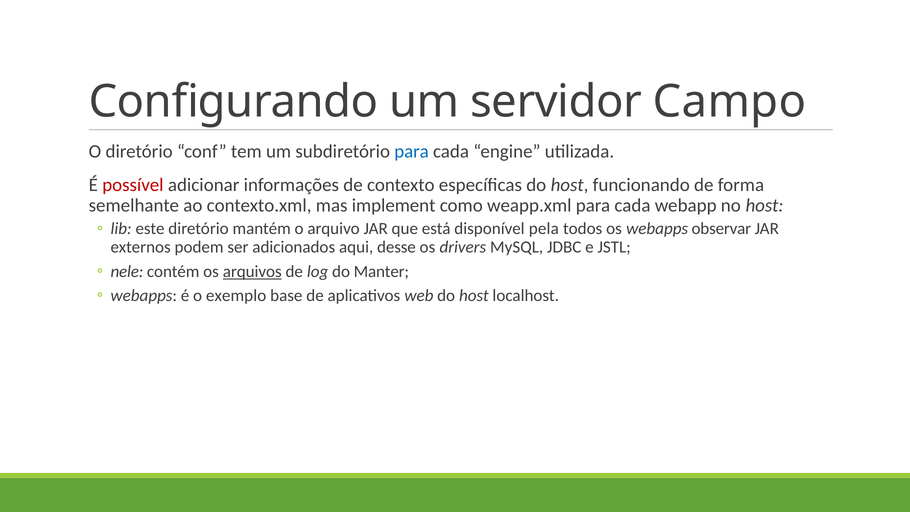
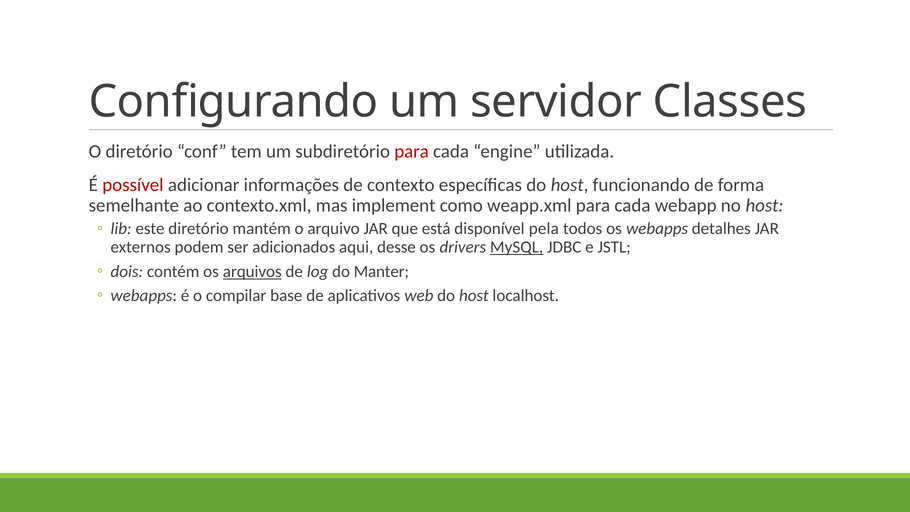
Campo: Campo -> Classes
para at (412, 151) colour: blue -> red
observar: observar -> detalhes
MySQL underline: none -> present
nele: nele -> dois
exemplo: exemplo -> compilar
